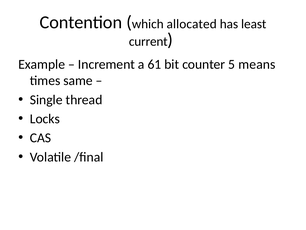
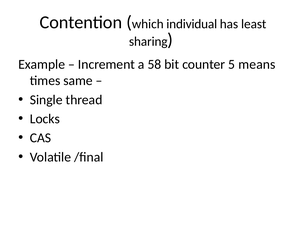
allocated: allocated -> individual
current: current -> sharing
61: 61 -> 58
